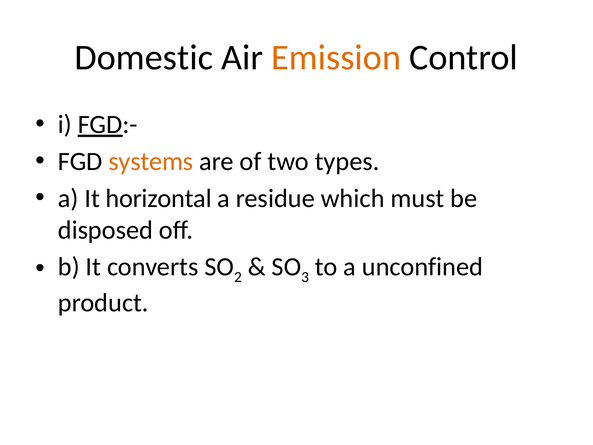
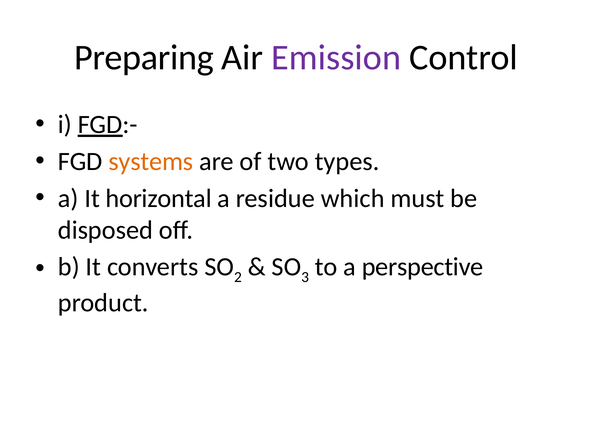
Domestic: Domestic -> Preparing
Emission colour: orange -> purple
unconfined: unconfined -> perspective
